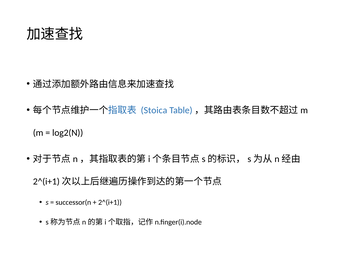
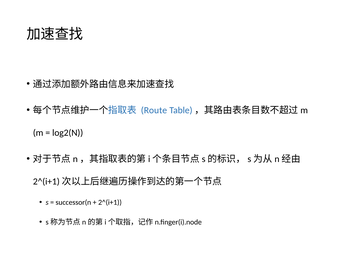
Stoica: Stoica -> Route
